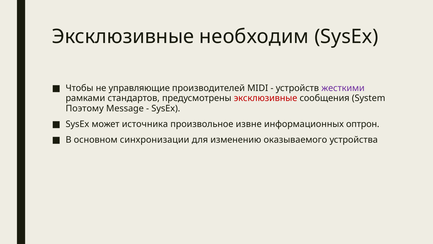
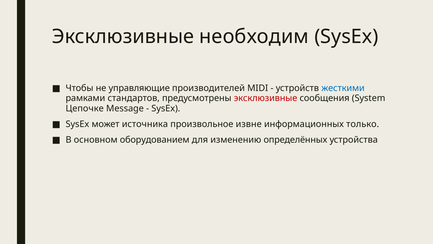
жесткими colour: purple -> blue
Поэтому: Поэтому -> Цепочке
оптрон: оптрон -> только
синхронизации: синхронизации -> оборудованием
оказываемого: оказываемого -> определённых
